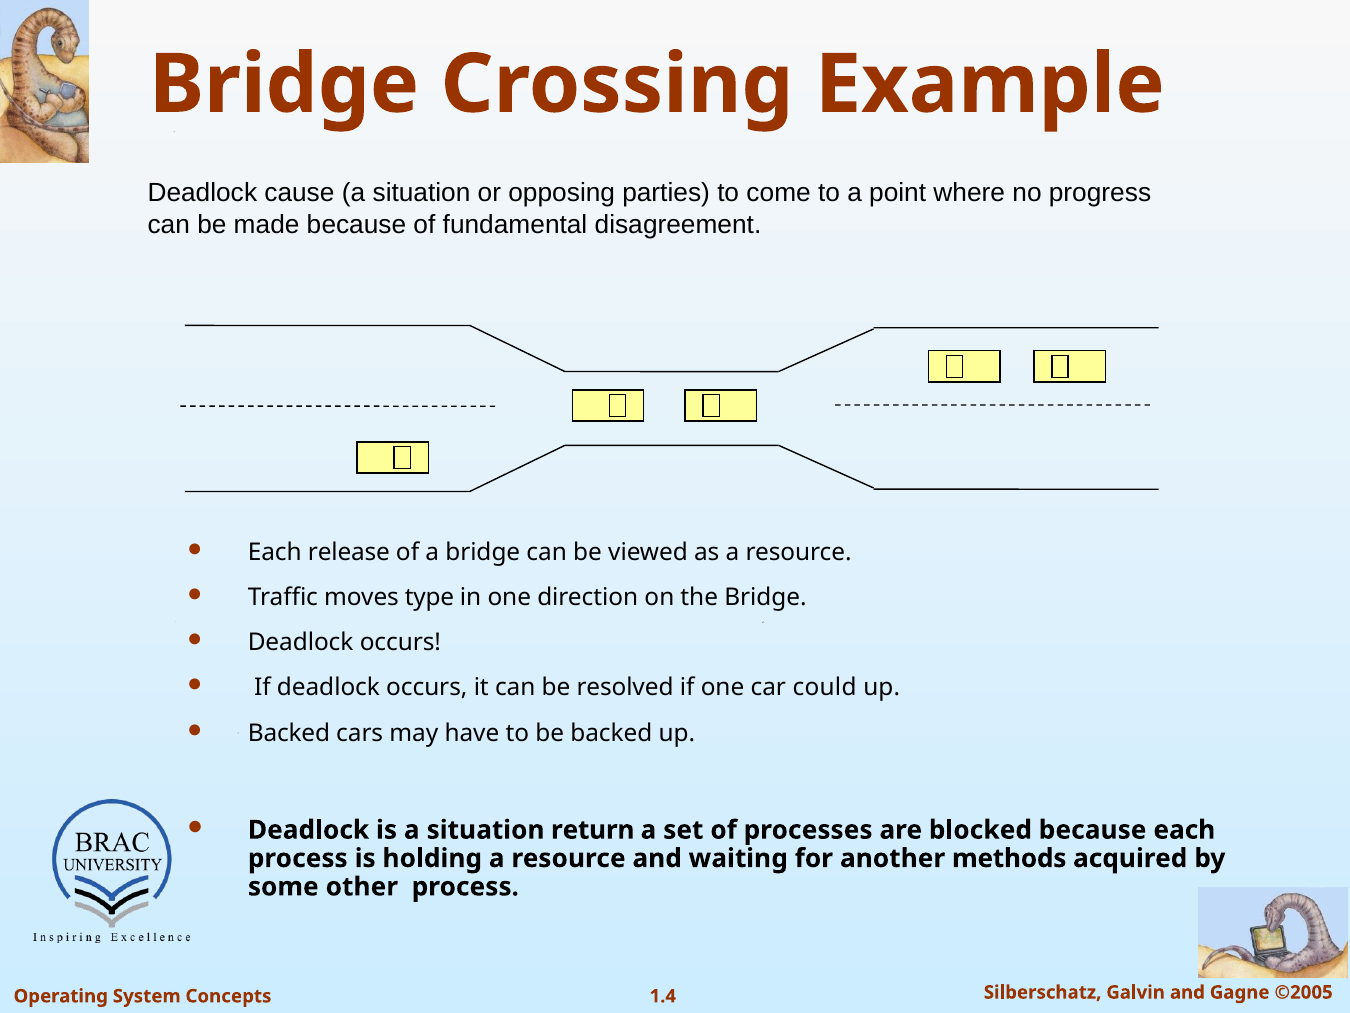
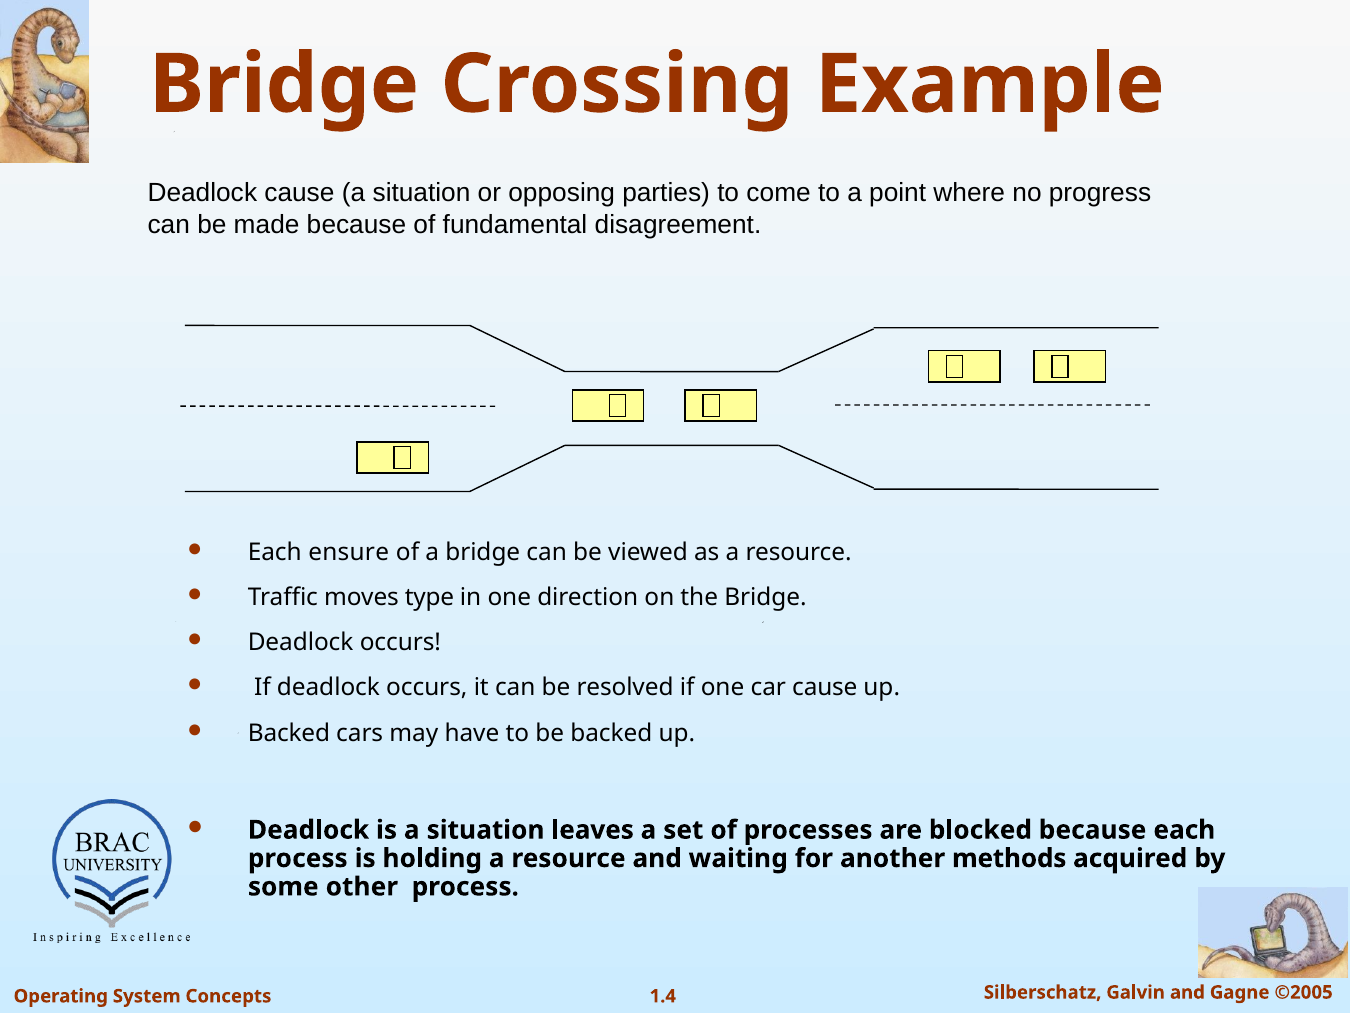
release: release -> ensure
car could: could -> cause
return: return -> leaves
